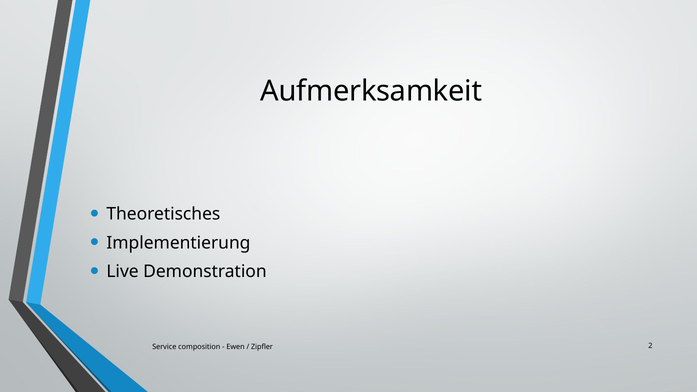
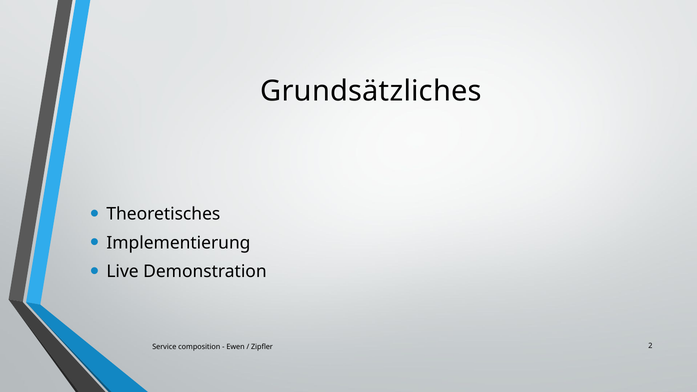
Aufmerksamkeit: Aufmerksamkeit -> Grundsätzliches
